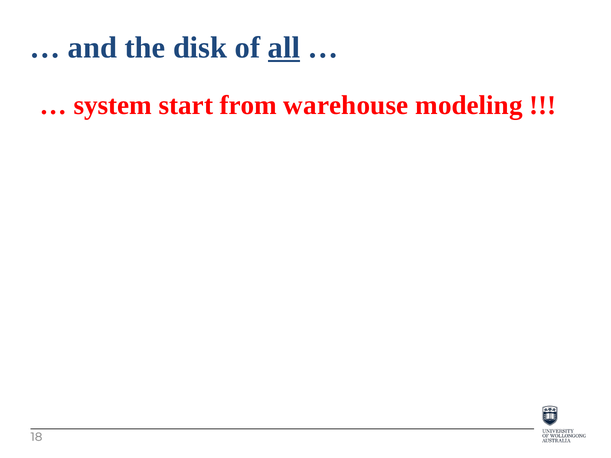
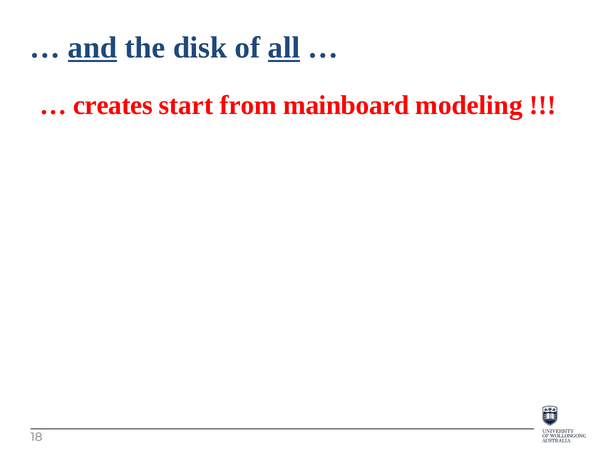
and underline: none -> present
system: system -> creates
warehouse: warehouse -> mainboard
